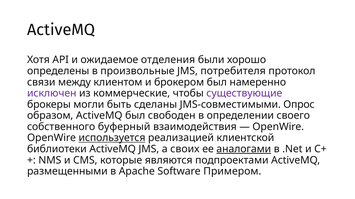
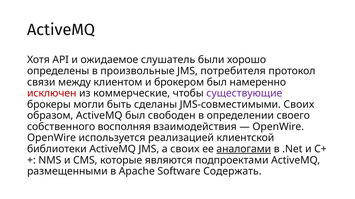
отделения: отделения -> слушатель
исключен colour: purple -> red
JMS-совместимыми Опрос: Опрос -> Своих
буферный: буферный -> восполняя
используется underline: present -> none
Примером: Примером -> Содержать
